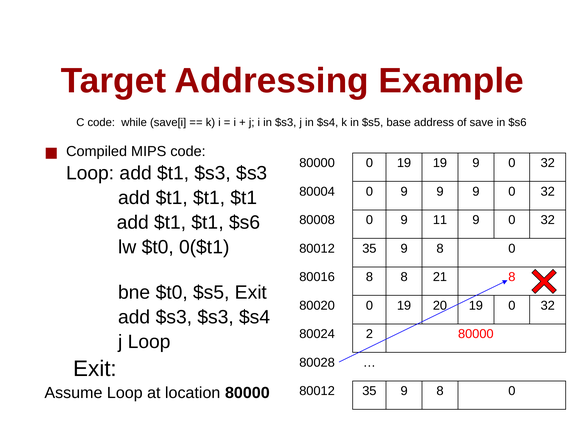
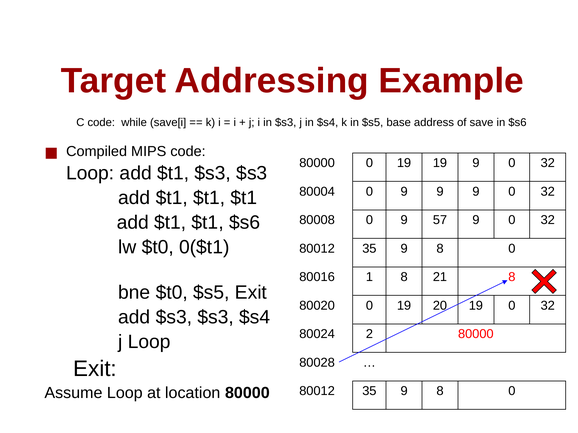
11: 11 -> 57
80016 8: 8 -> 1
